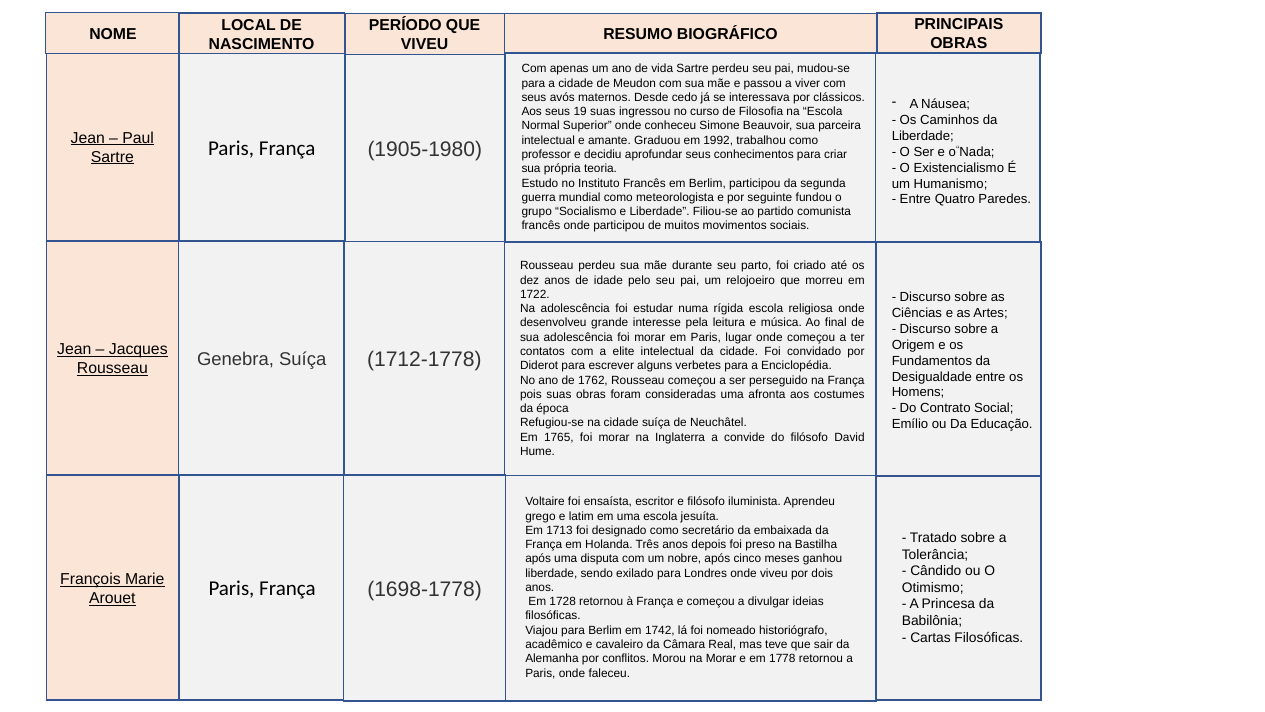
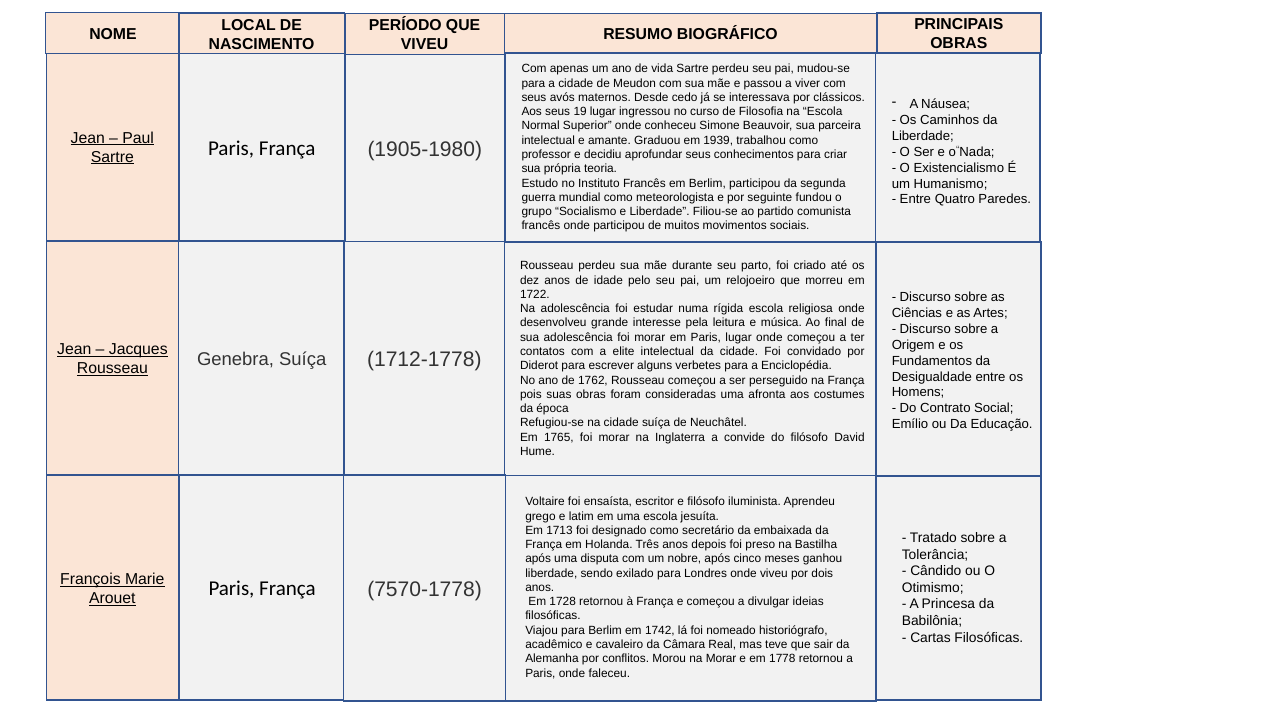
19 suas: suas -> lugar
1992: 1992 -> 1939
1698-1778: 1698-1778 -> 7570-1778
